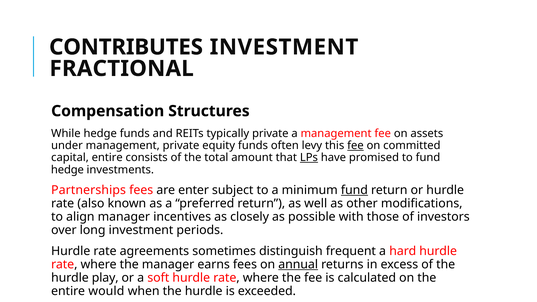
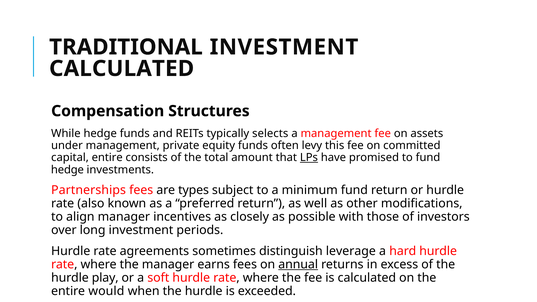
CONTRIBUTES: CONTRIBUTES -> TRADITIONAL
FRACTIONAL at (122, 69): FRACTIONAL -> CALCULATED
typically private: private -> selects
fee at (355, 146) underline: present -> none
enter: enter -> types
fund at (354, 190) underline: present -> none
frequent: frequent -> leverage
